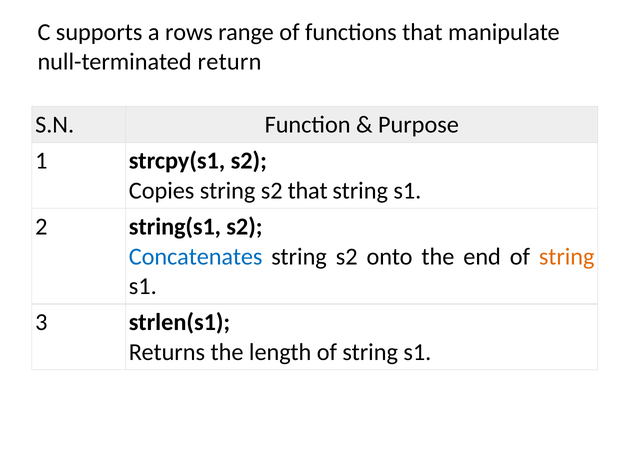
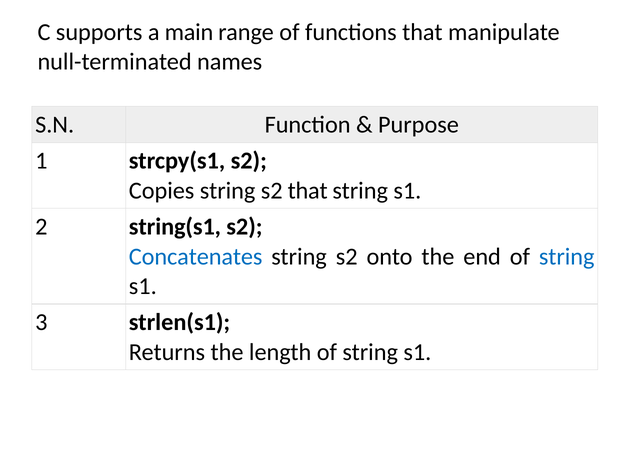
rows: rows -> main
return: return -> names
string at (567, 256) colour: orange -> blue
